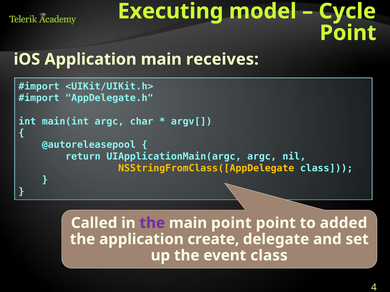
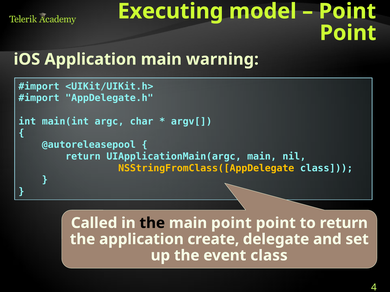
Cycle at (347, 11): Cycle -> Point
receives: receives -> warning
UIApplicationMain(argc argc: argc -> main
the at (152, 223) colour: purple -> black
to added: added -> return
